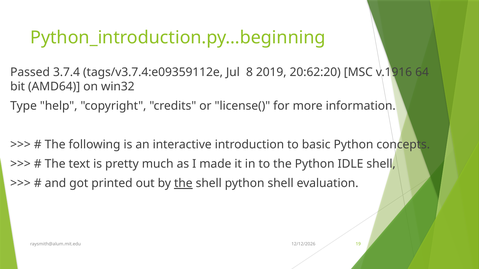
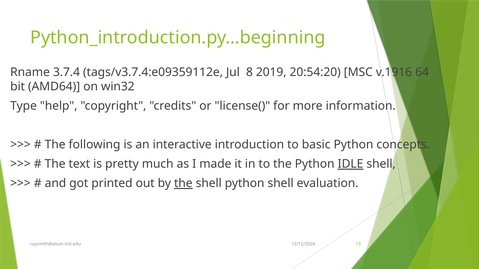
Passed: Passed -> Rname
20:62:20: 20:62:20 -> 20:54:20
IDLE underline: none -> present
